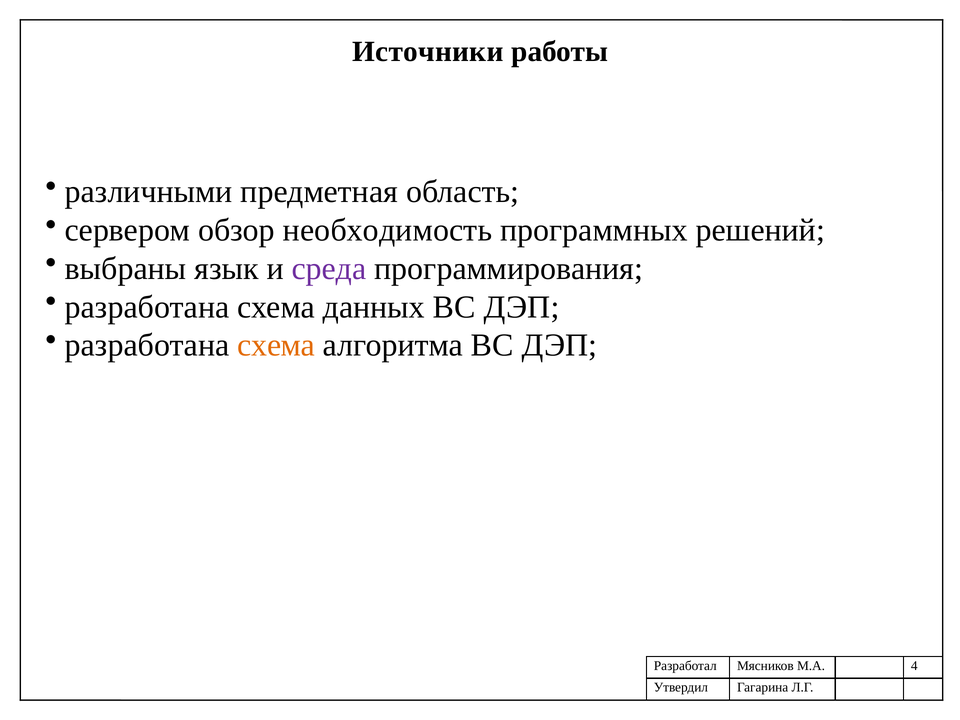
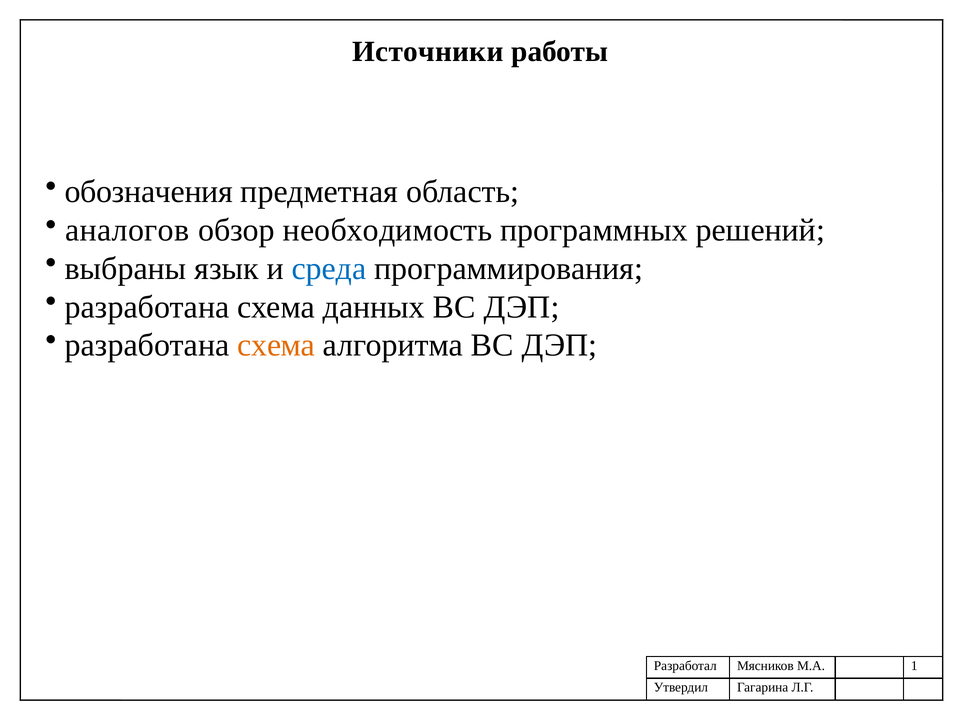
различными: различными -> обозначения
сервером: сервером -> аналогов
среда colour: purple -> blue
4: 4 -> 1
